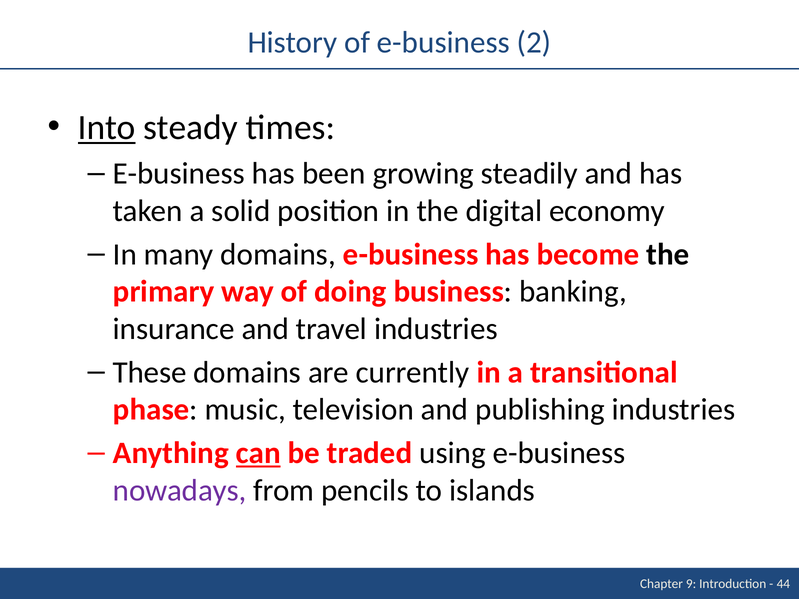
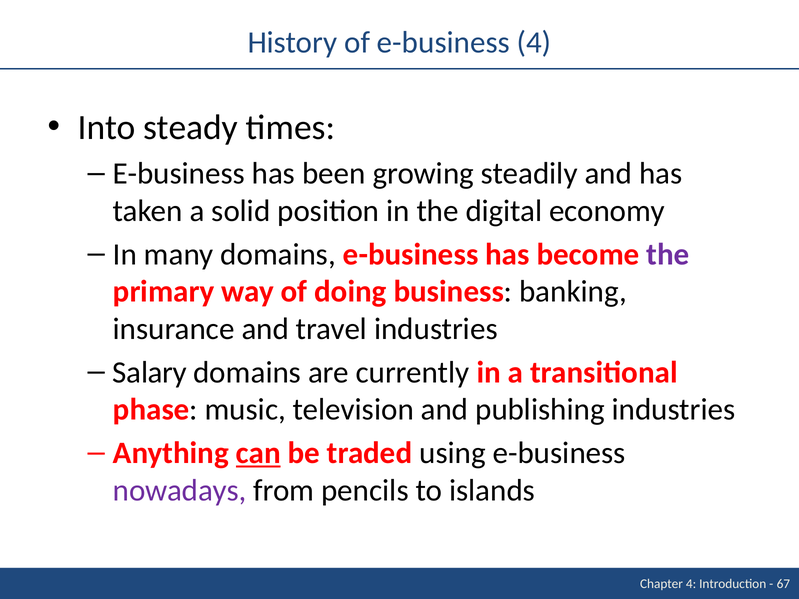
e-business 2: 2 -> 4
Into underline: present -> none
the at (668, 254) colour: black -> purple
These: These -> Salary
Chapter 9: 9 -> 4
44: 44 -> 67
